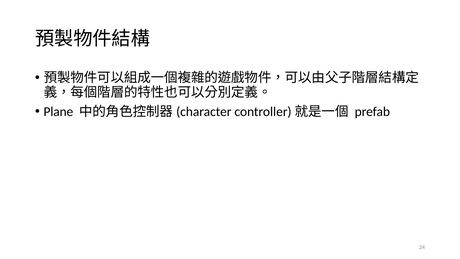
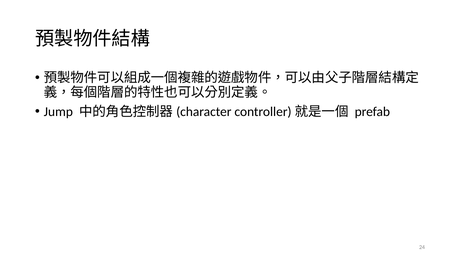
Plane: Plane -> Jump
